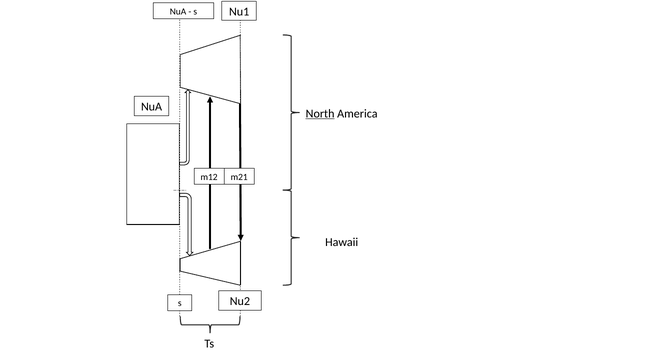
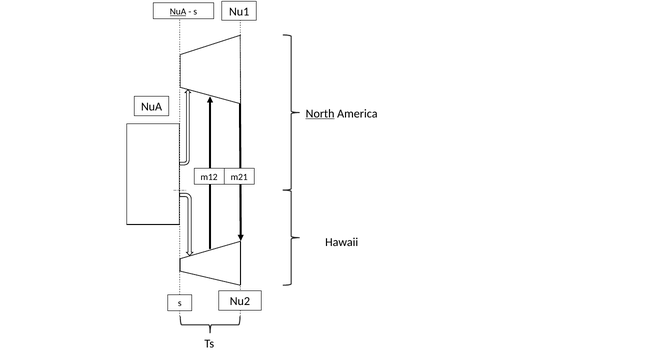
NuA at (178, 12) underline: none -> present
